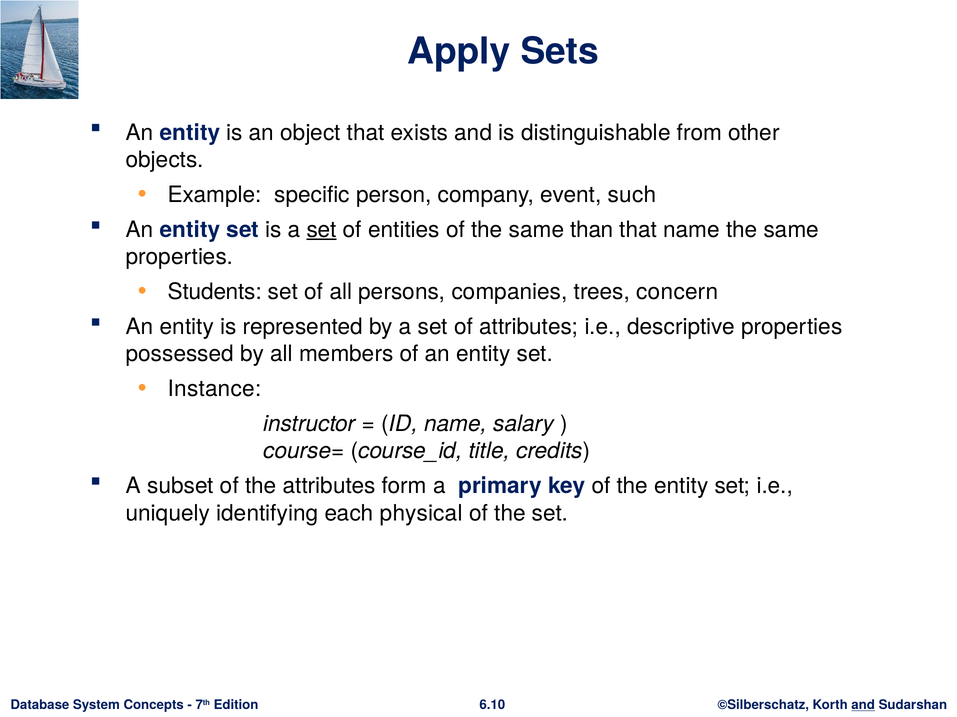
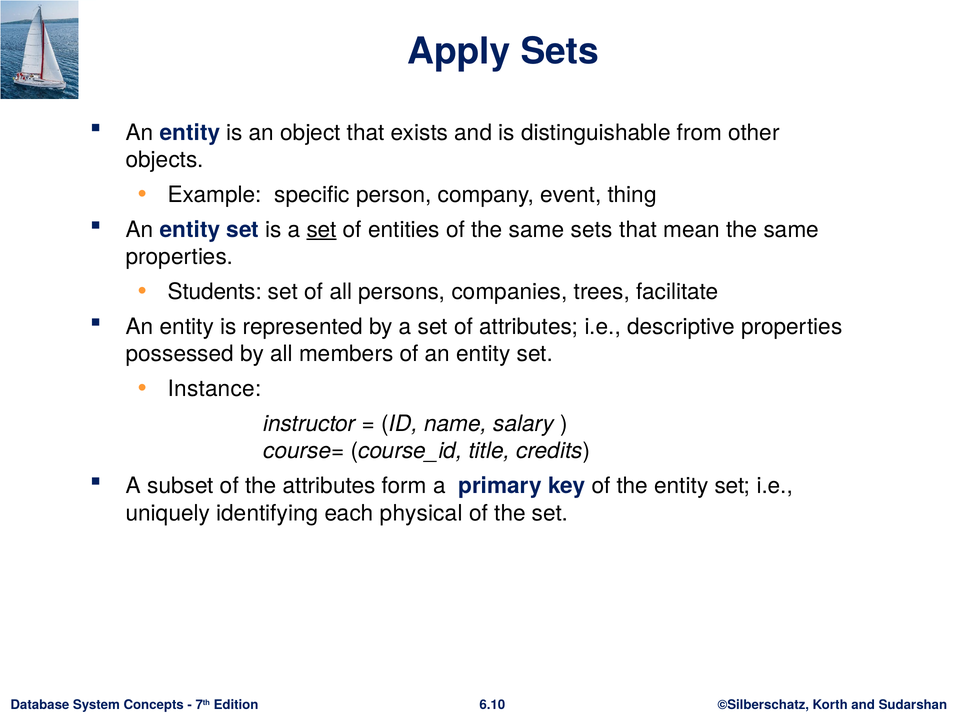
such: such -> thing
same than: than -> sets
that name: name -> mean
concern: concern -> facilitate
and at (863, 706) underline: present -> none
